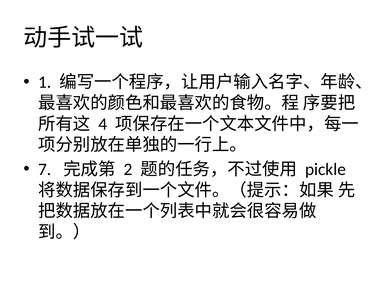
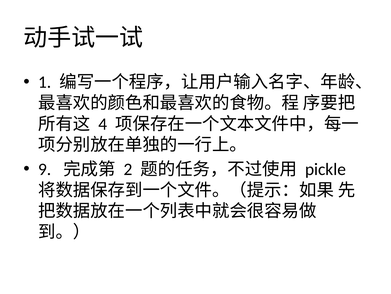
7: 7 -> 9
